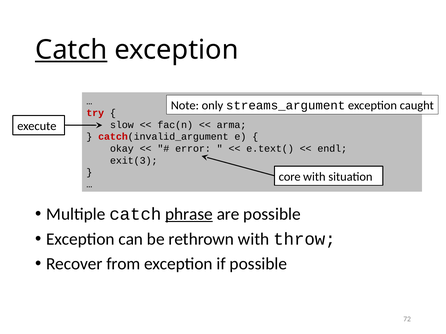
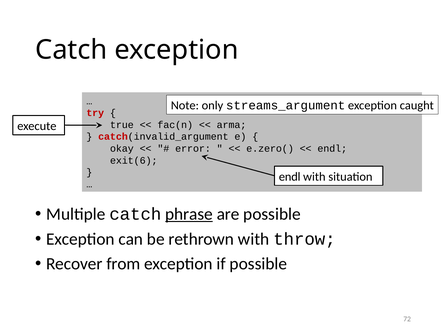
Catch at (71, 50) underline: present -> none
slow: slow -> true
e.text(: e.text( -> e.zero(
exit(3: exit(3 -> exit(6
core at (290, 177): core -> endl
